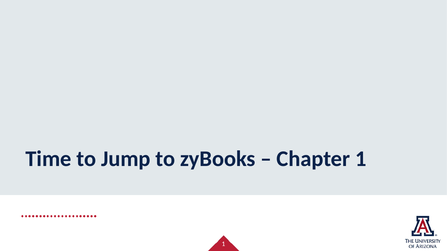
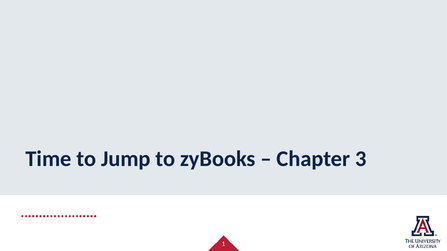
Chapter 1: 1 -> 3
